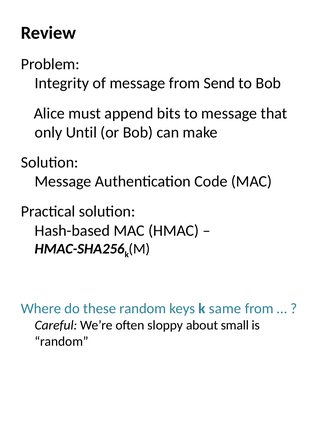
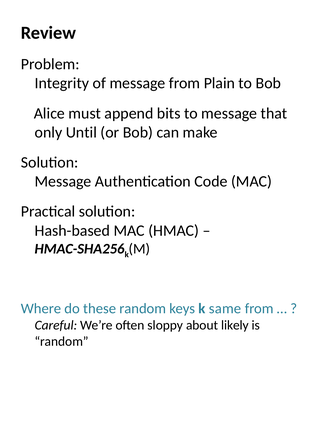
Send: Send -> Plain
small: small -> likely
